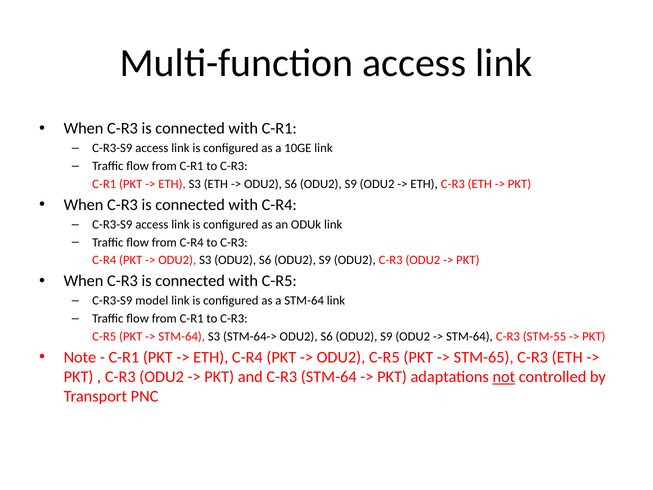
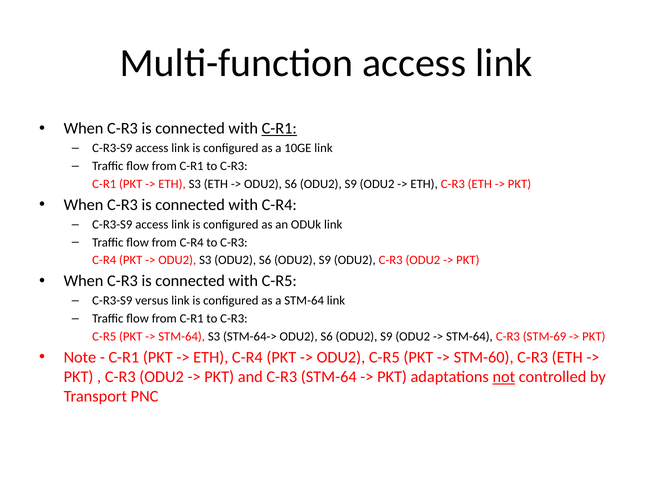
C-R1 at (279, 128) underline: none -> present
model: model -> versus
STM-55: STM-55 -> STM-69
STM-65: STM-65 -> STM-60
